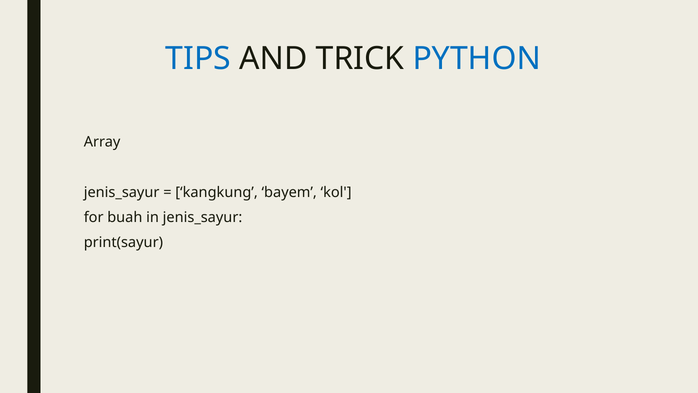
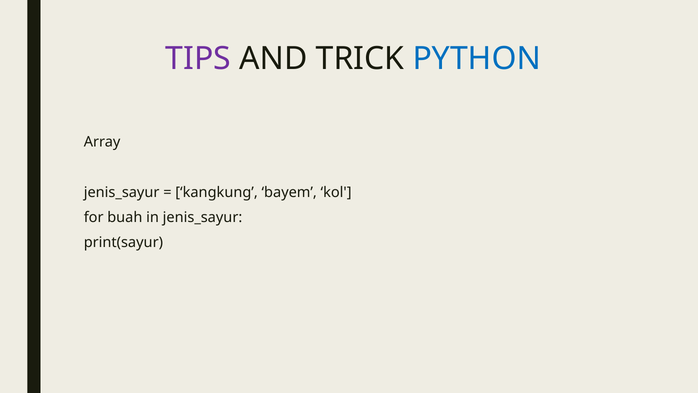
TIPS colour: blue -> purple
